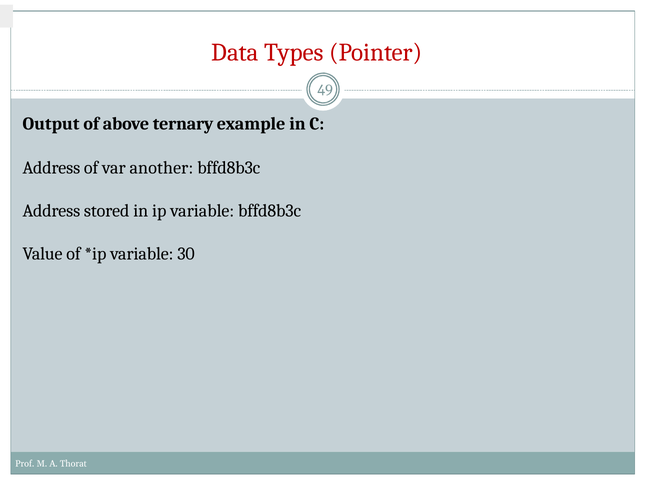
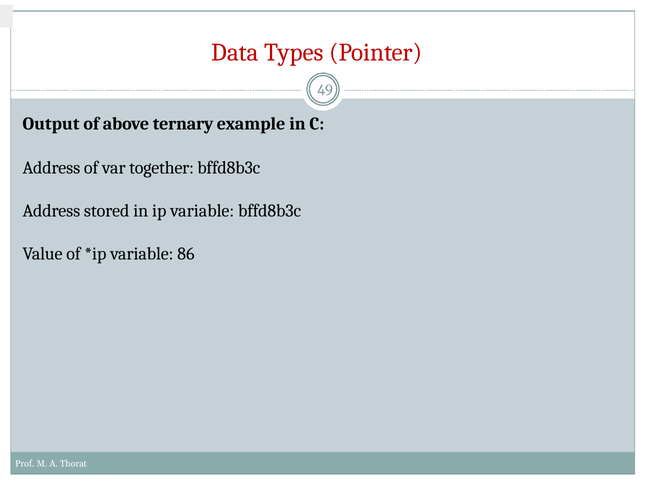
another: another -> together
30: 30 -> 86
